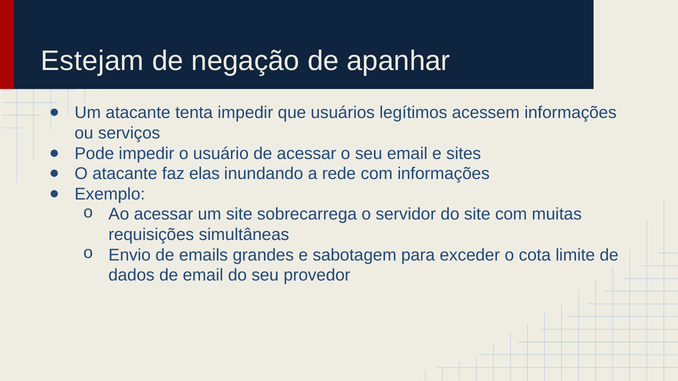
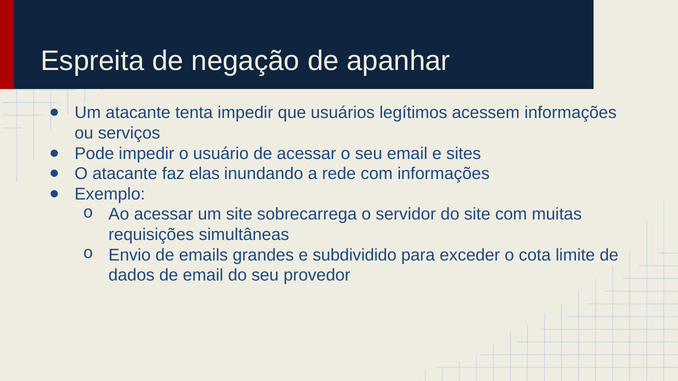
Estejam: Estejam -> Espreita
sabotagem: sabotagem -> subdividido
